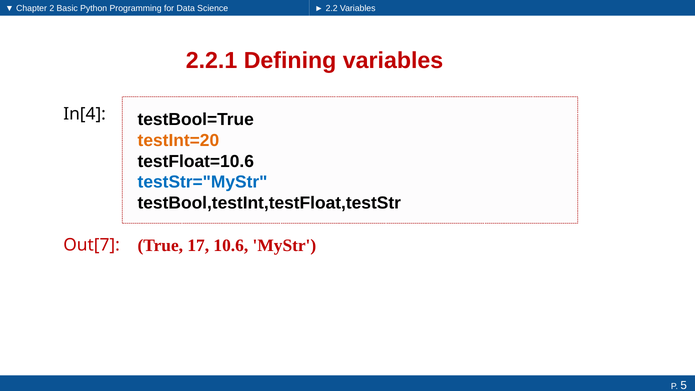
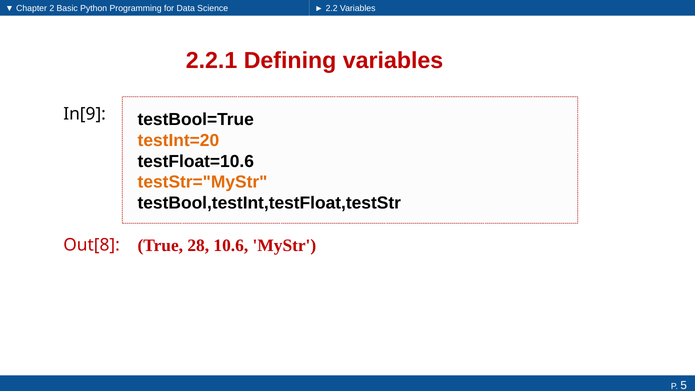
In[4: In[4 -> In[9
testStr="MyStr colour: blue -> orange
Out[7: Out[7 -> Out[8
17: 17 -> 28
